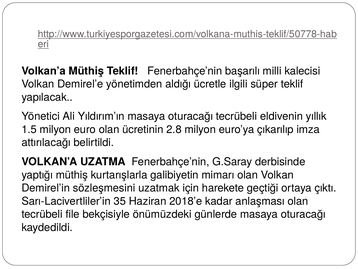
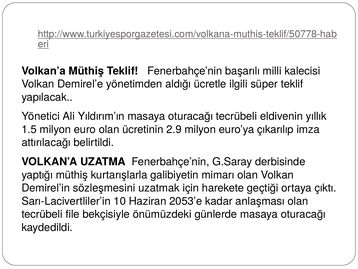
2.8: 2.8 -> 2.9
35: 35 -> 10
2018’e: 2018’e -> 2053’e
